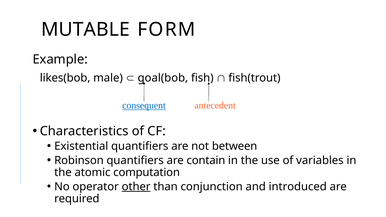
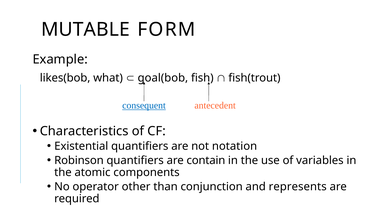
male: male -> what
between: between -> notation
computation: computation -> components
other underline: present -> none
introduced: introduced -> represents
